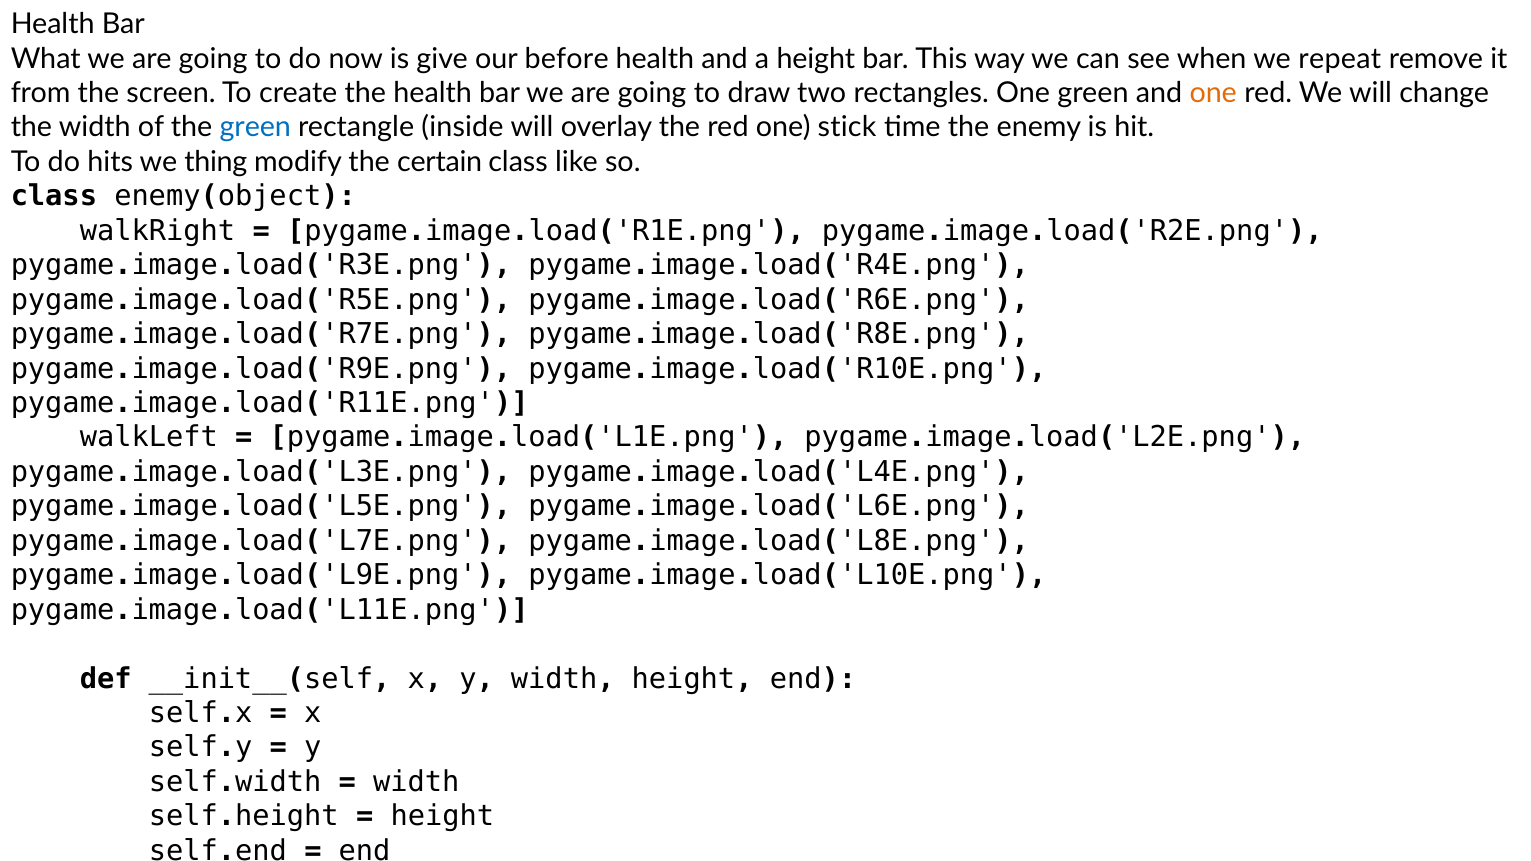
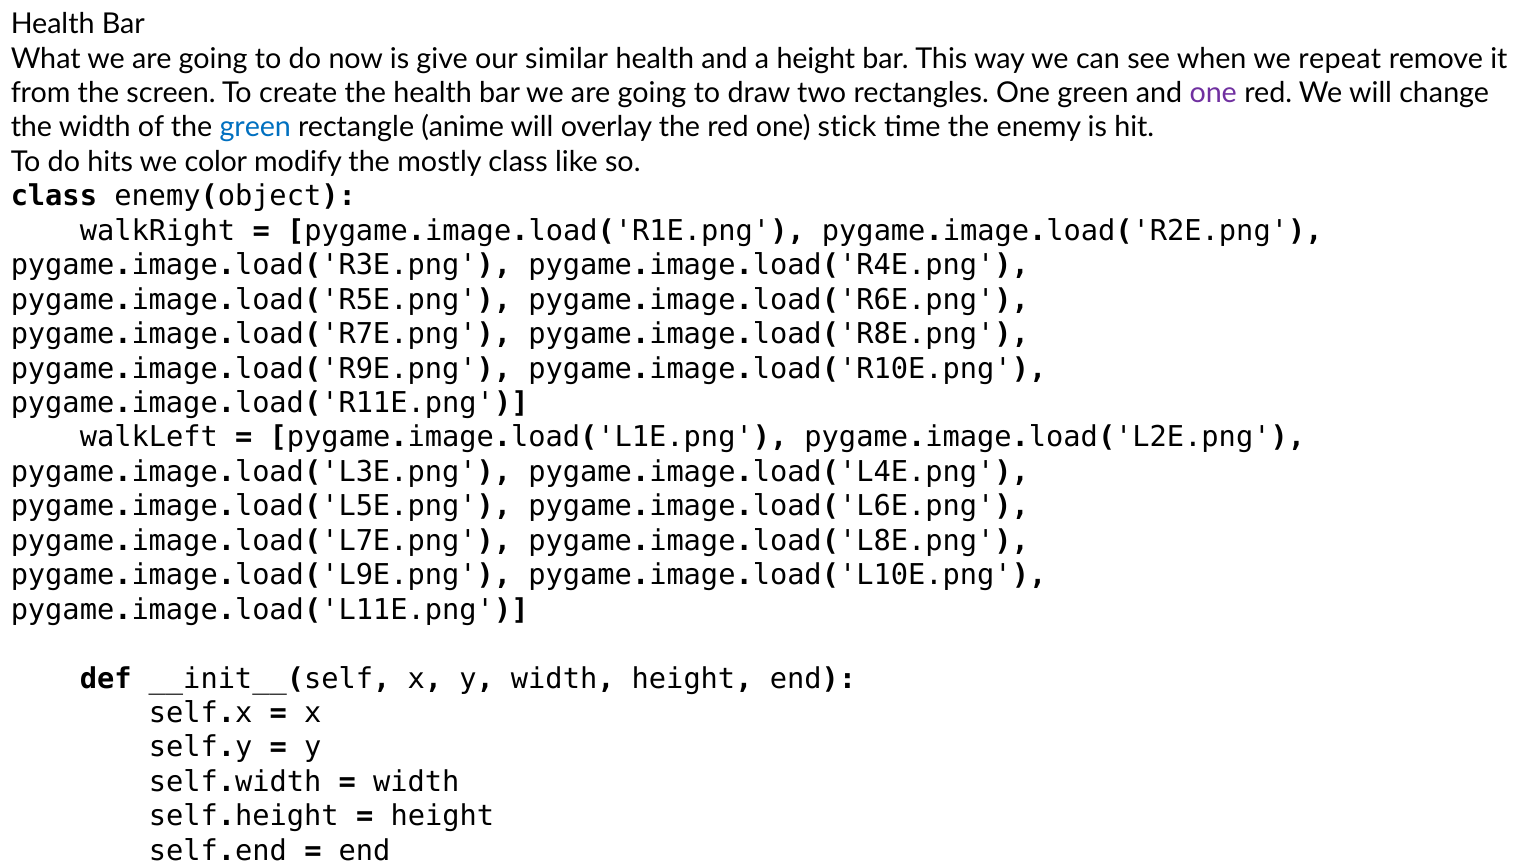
before: before -> similar
one at (1213, 93) colour: orange -> purple
inside: inside -> anime
thing: thing -> color
certain: certain -> mostly
